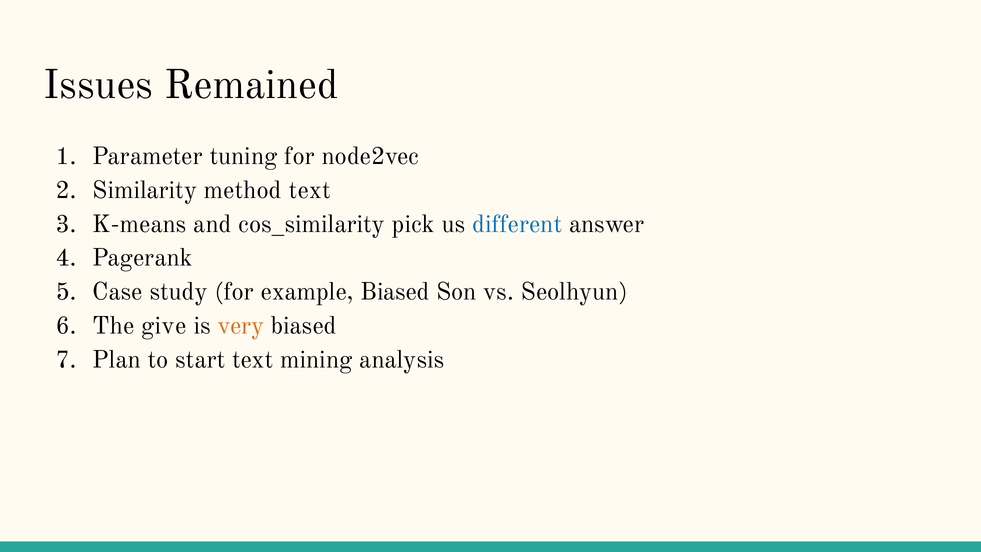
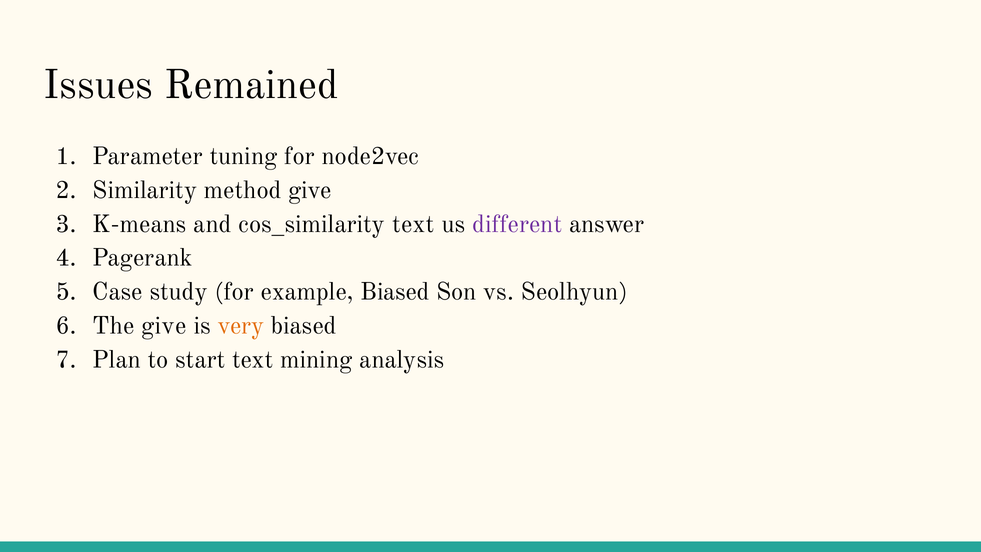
method text: text -> give
cos_similarity pick: pick -> text
different colour: blue -> purple
